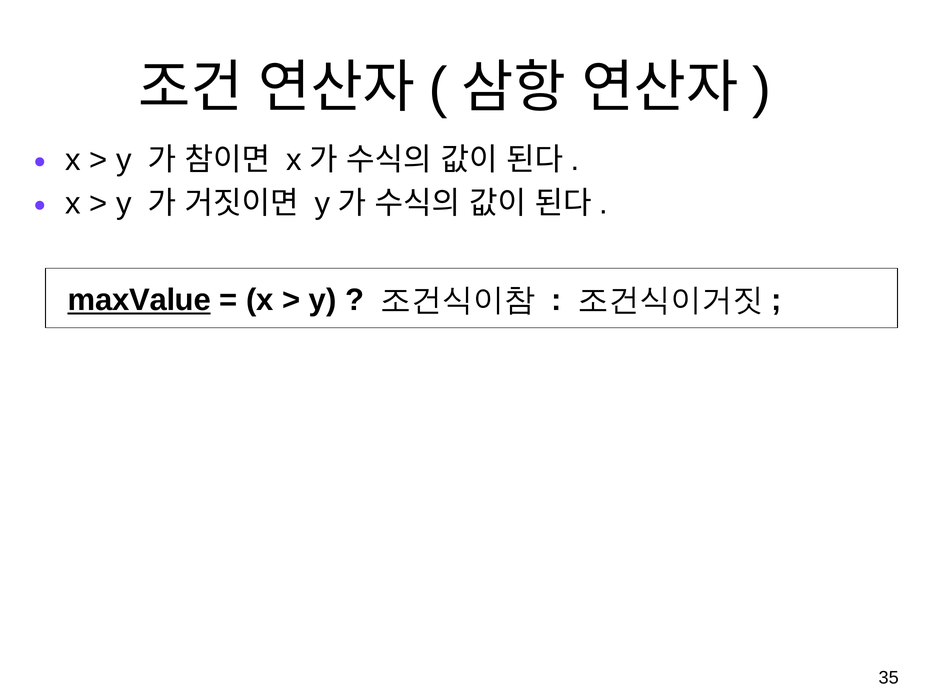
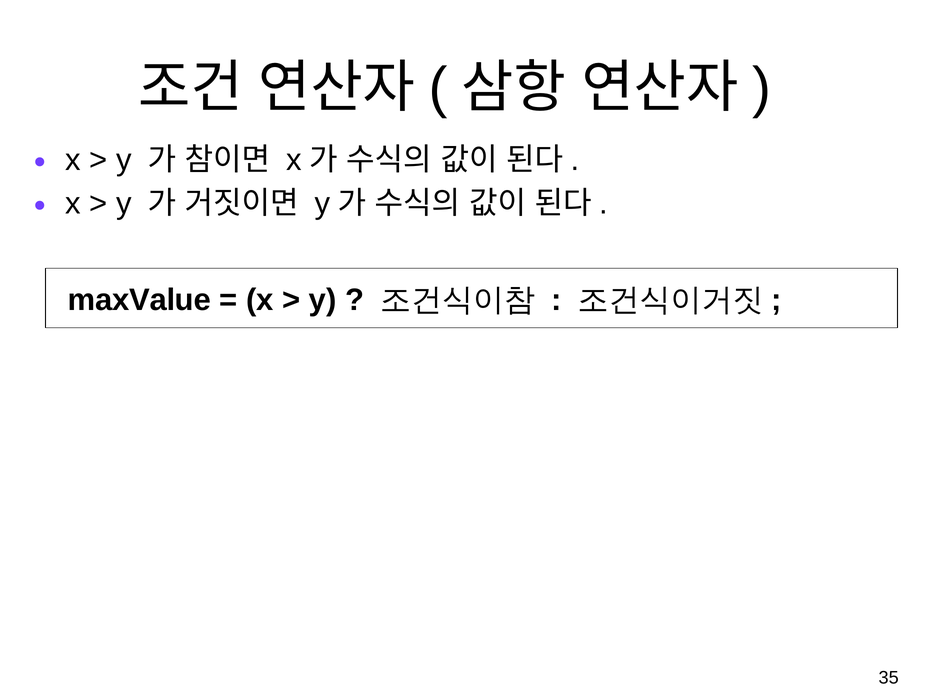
maxValue underline: present -> none
